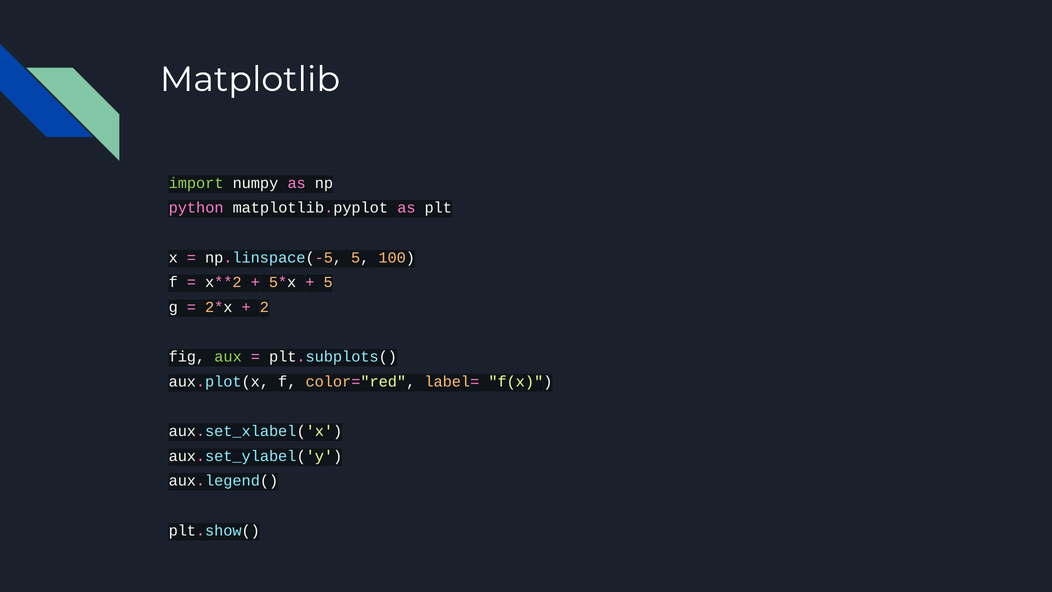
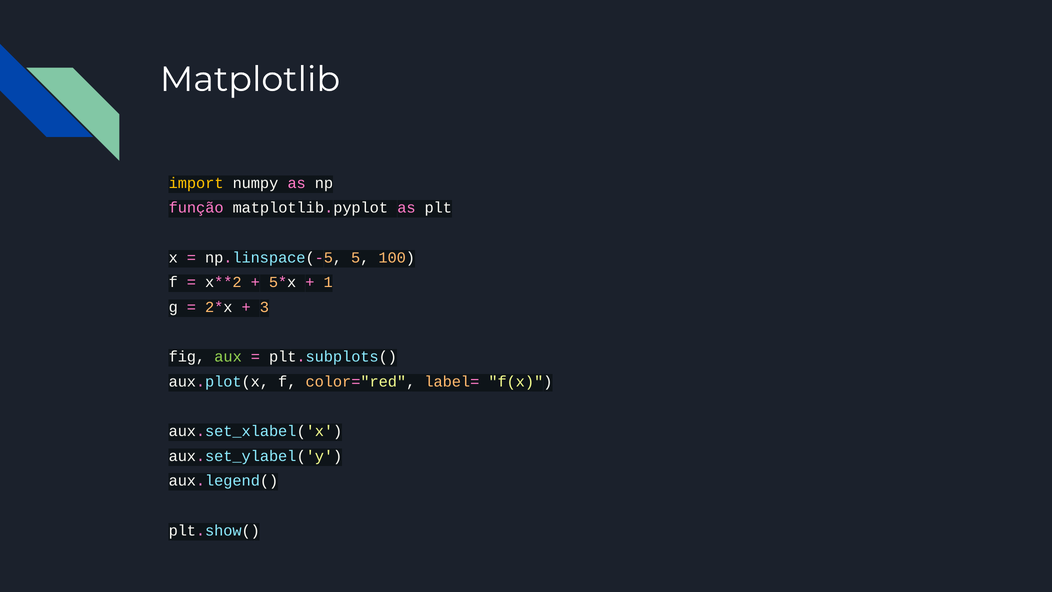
import colour: light green -> yellow
python: python -> função
5 at (328, 282): 5 -> 1
2: 2 -> 3
